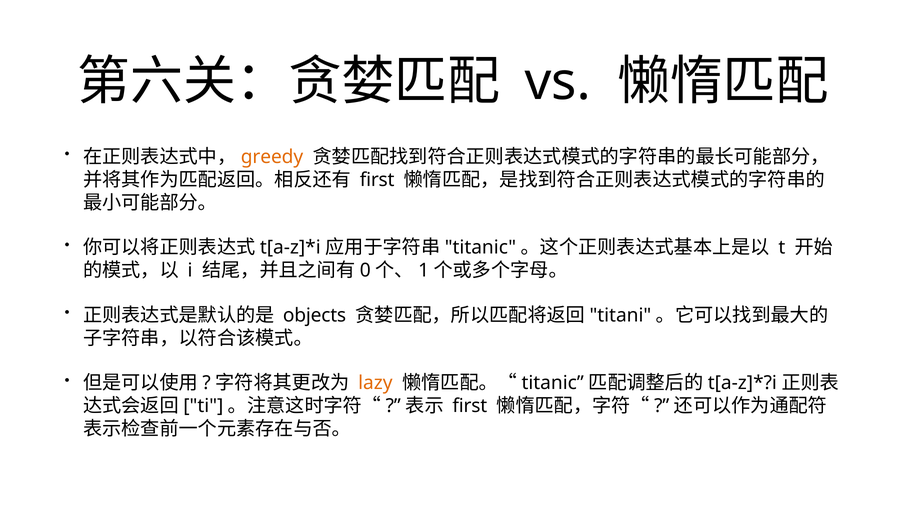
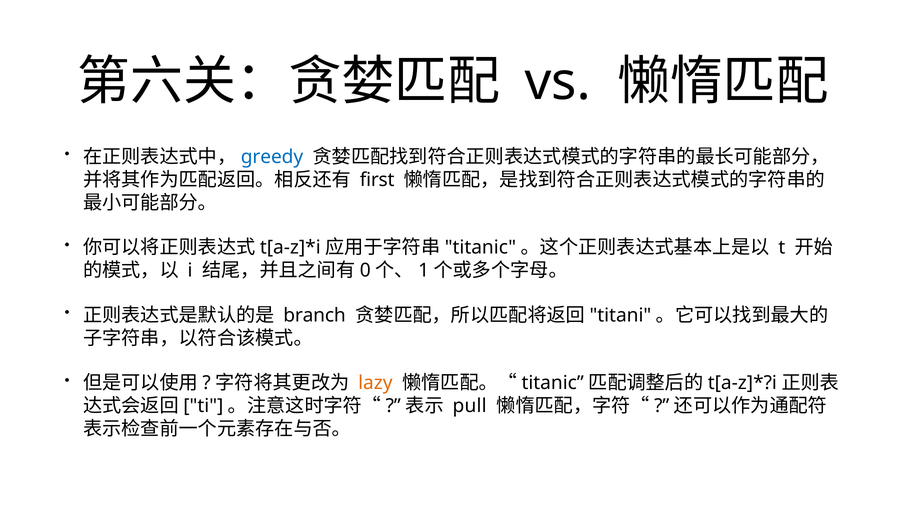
greedy colour: orange -> blue
objects: objects -> branch
first at (470, 406): first -> pull
